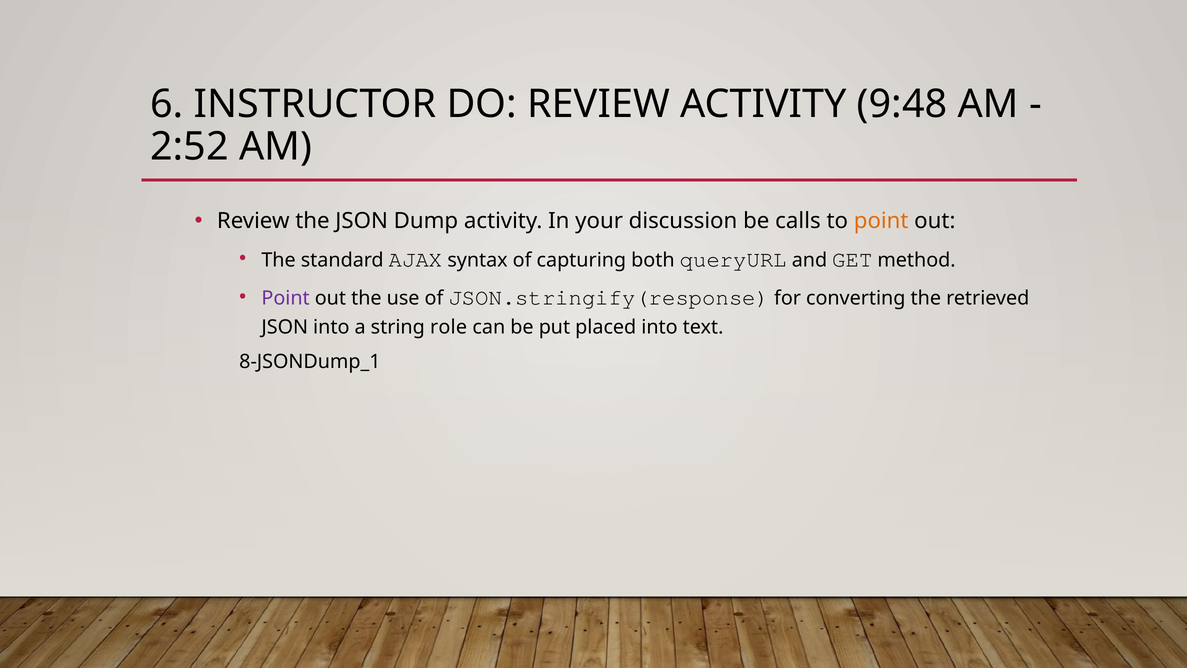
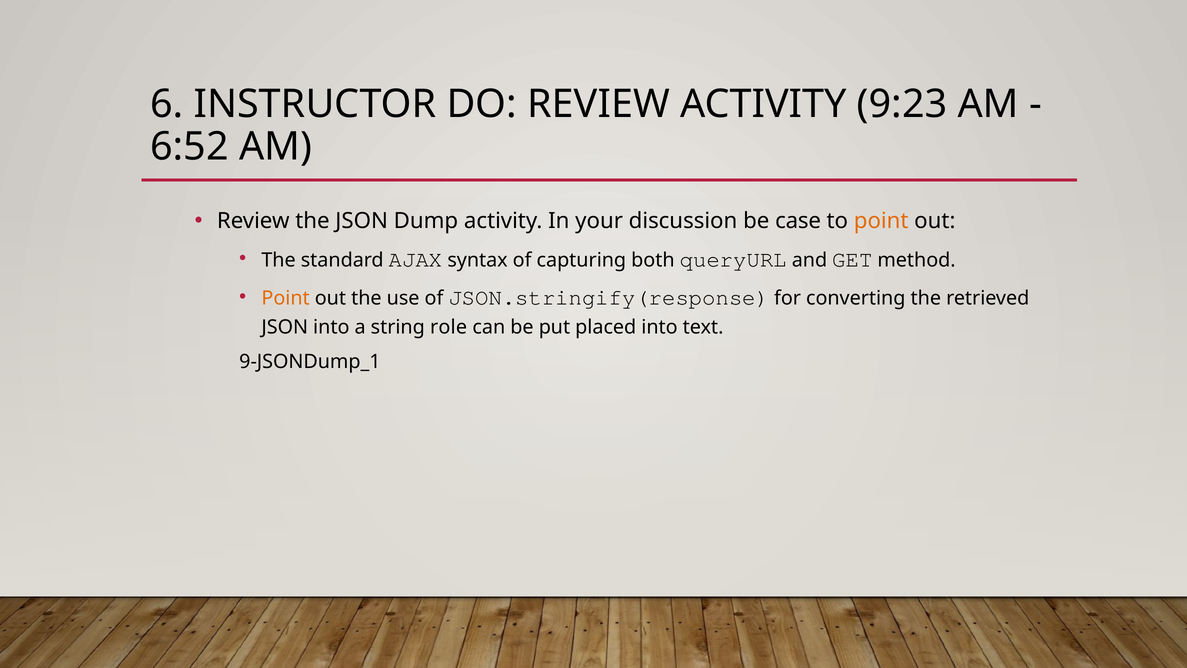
9:48: 9:48 -> 9:23
2:52: 2:52 -> 6:52
calls: calls -> case
Point at (286, 298) colour: purple -> orange
8-JSONDump_1: 8-JSONDump_1 -> 9-JSONDump_1
